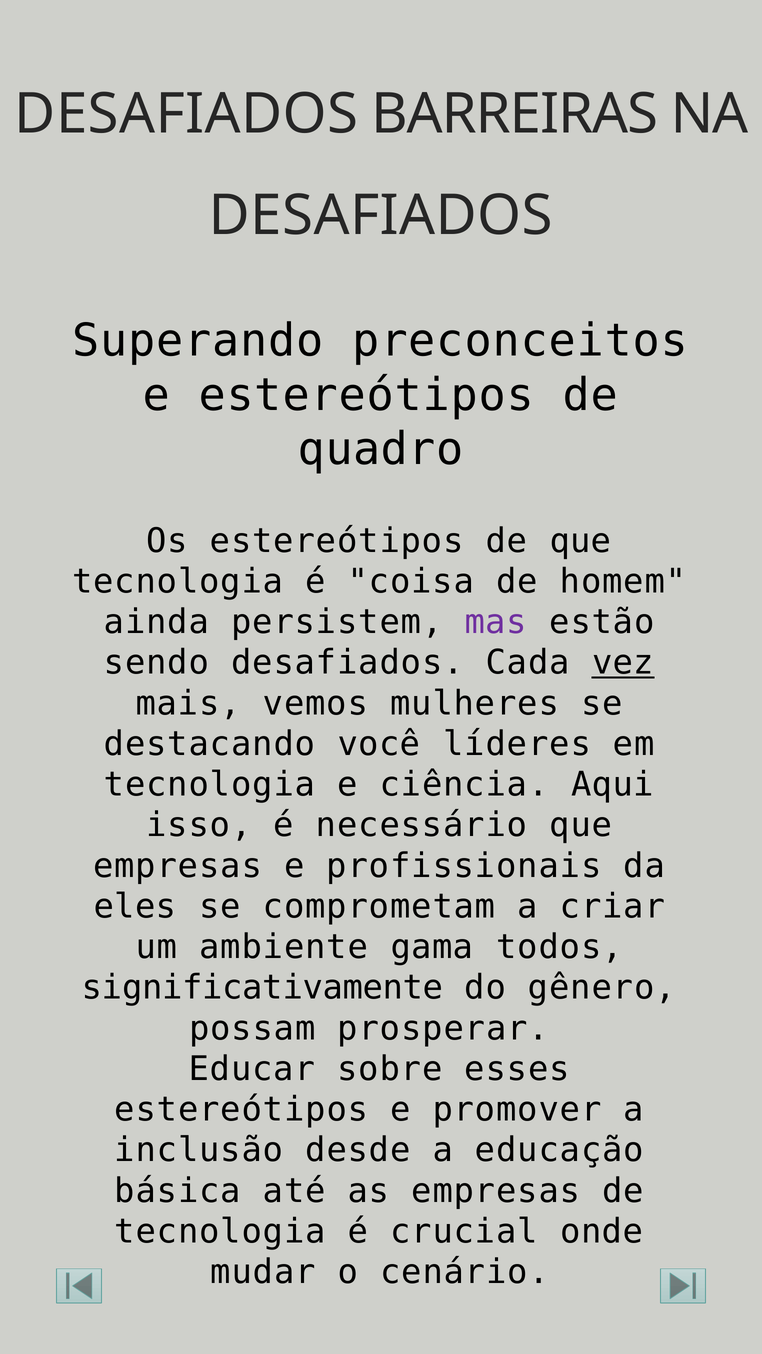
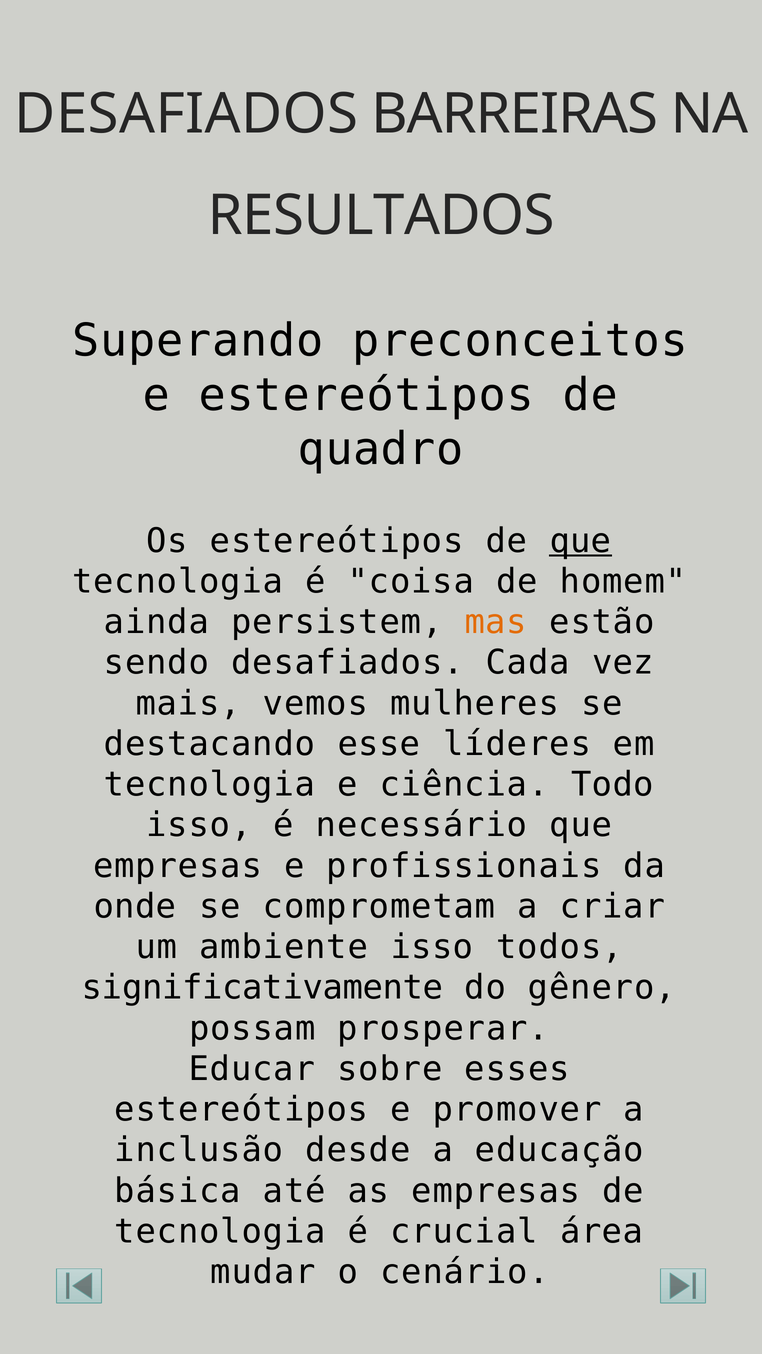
DESAFIADOS at (381, 216): DESAFIADOS -> RESULTADOS
que at (580, 541) underline: none -> present
mas colour: purple -> orange
vez underline: present -> none
você: você -> esse
Aqui: Aqui -> Todo
eles: eles -> onde
ambiente gama: gama -> isso
onde: onde -> área
